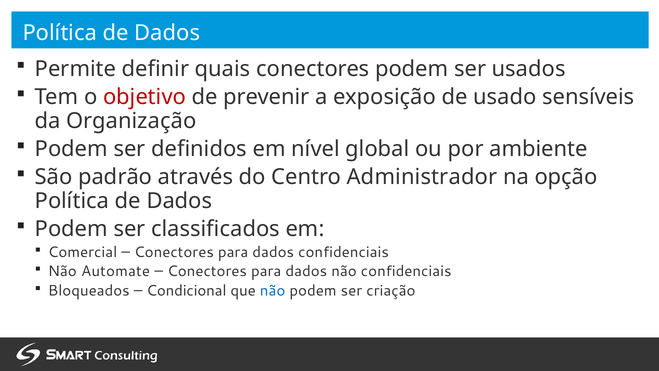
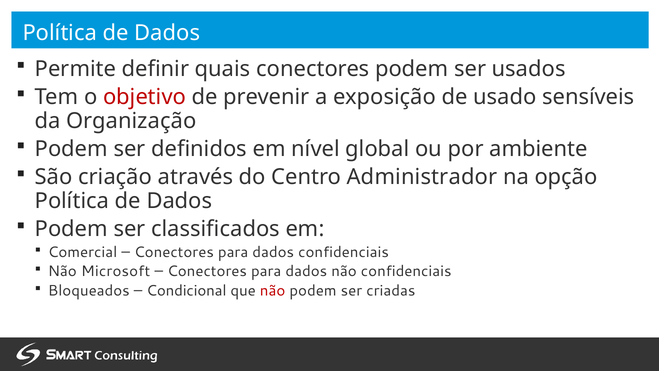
padrão: padrão -> criação
Automate: Automate -> Microsoft
não at (273, 291) colour: blue -> red
criação: criação -> criadas
